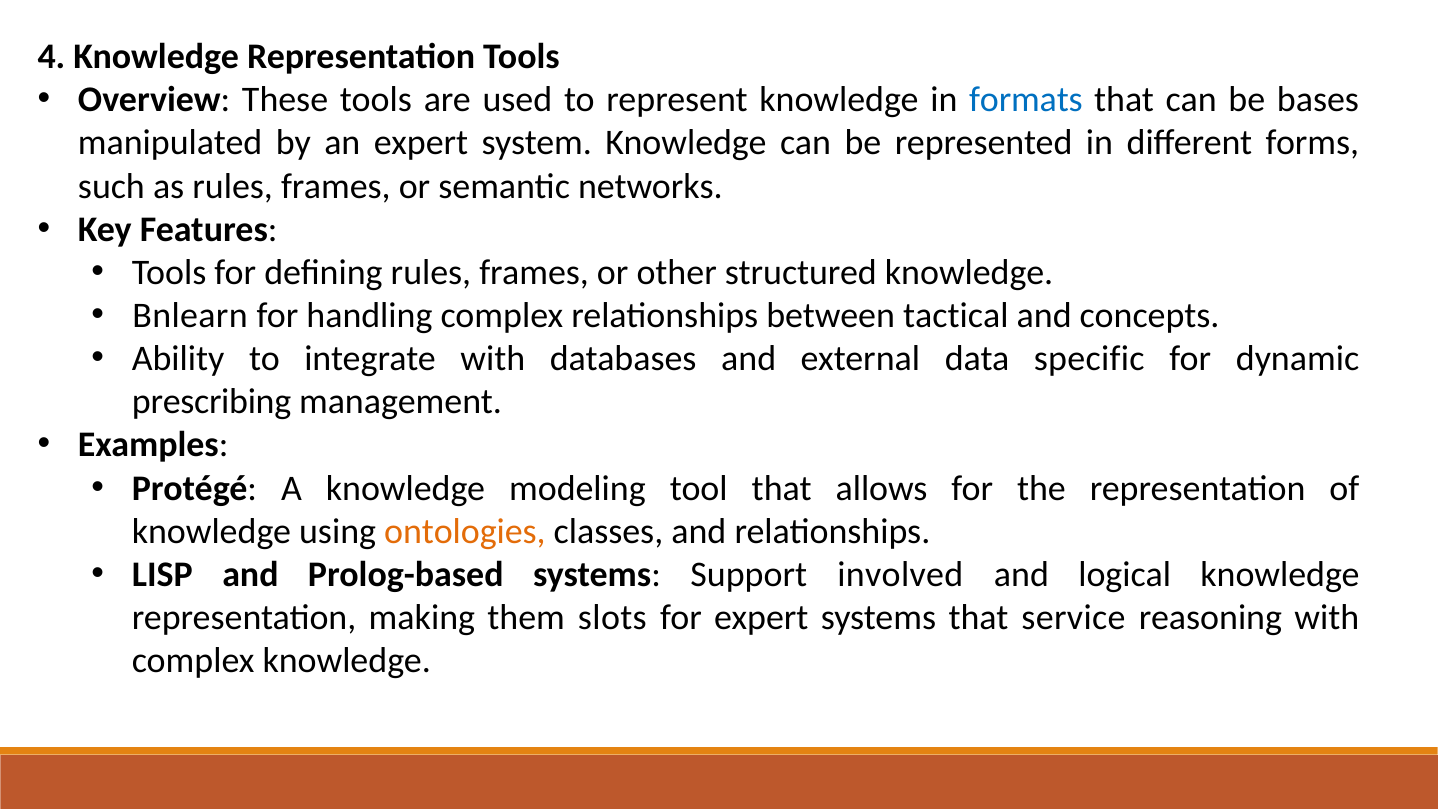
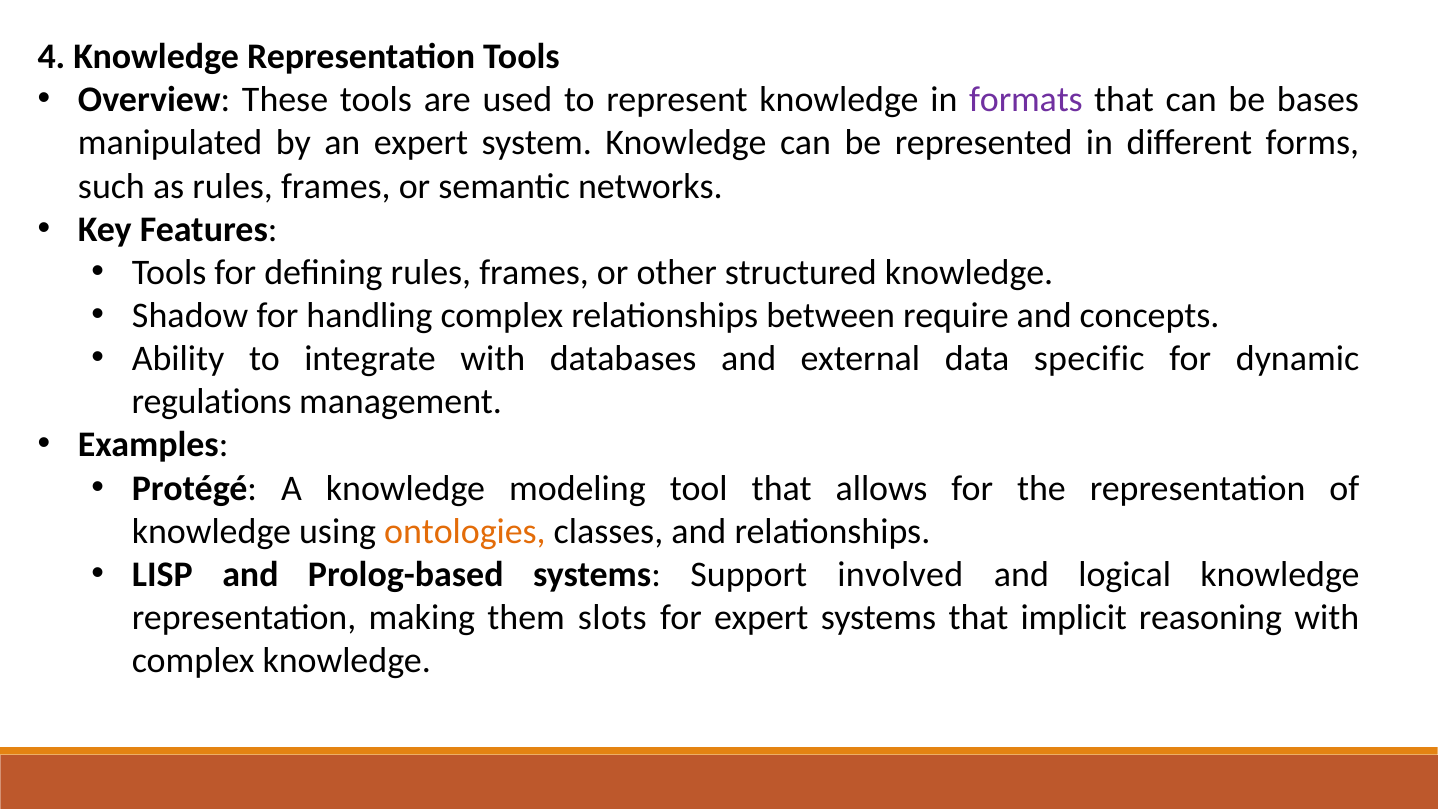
formats colour: blue -> purple
Bnlearn: Bnlearn -> Shadow
tactical: tactical -> require
prescribing: prescribing -> regulations
service: service -> implicit
